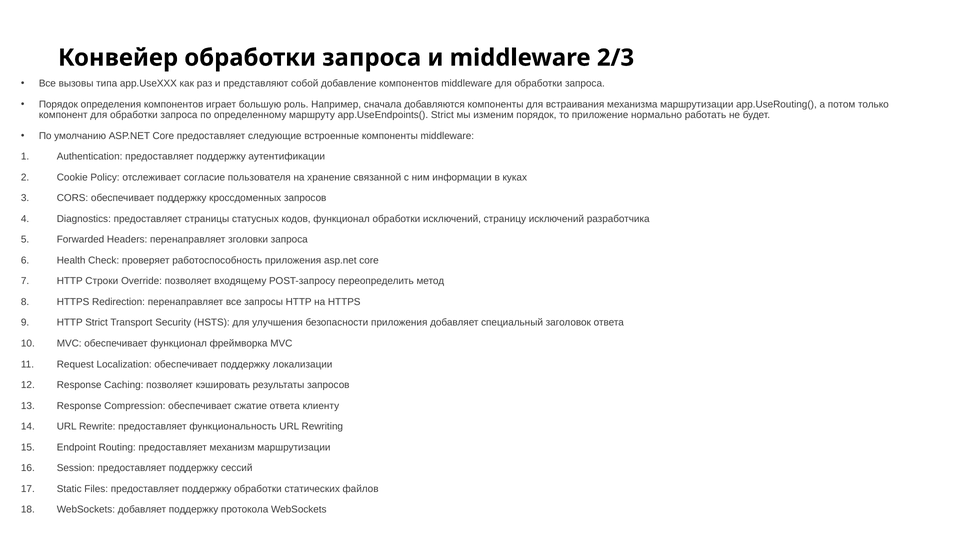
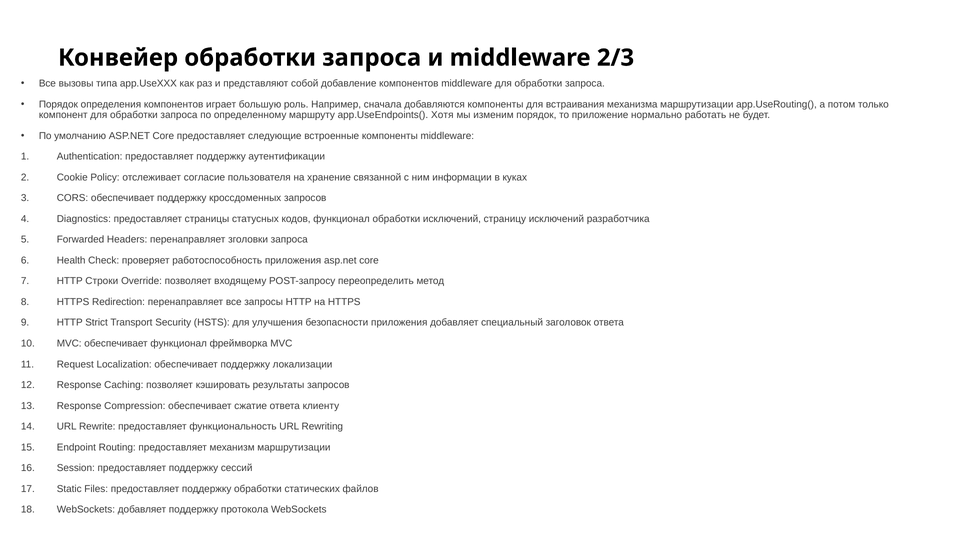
app.UseEndpoints( Strict: Strict -> Хотя
